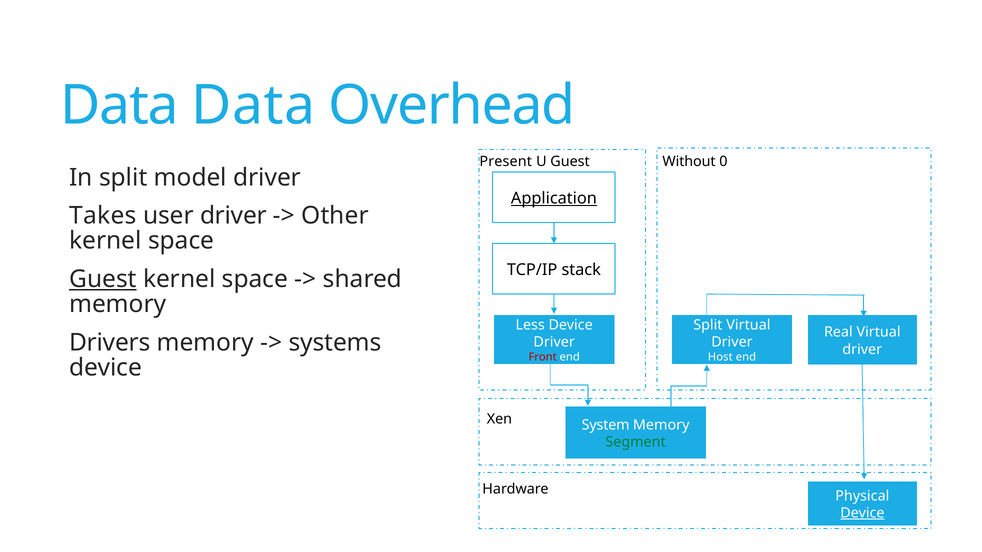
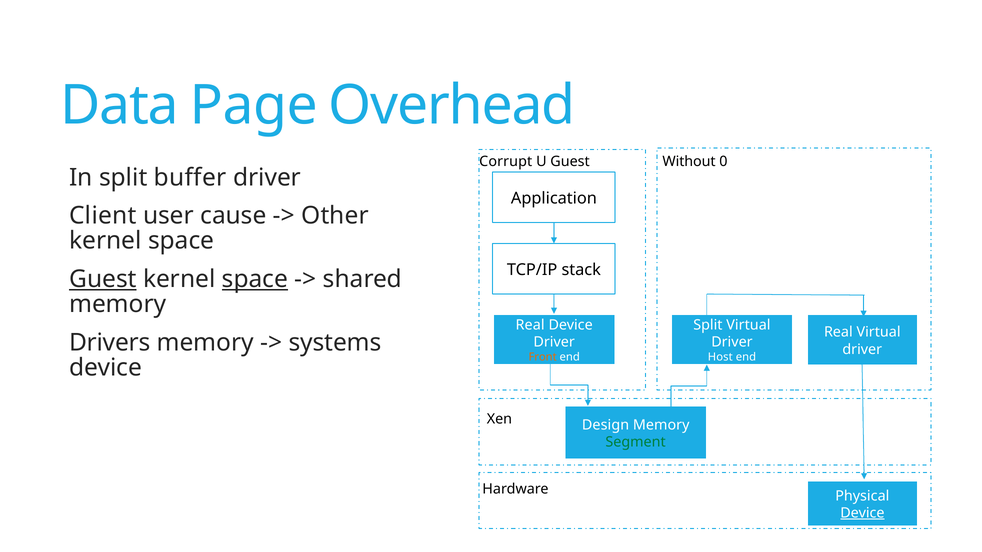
Data Data: Data -> Page
Present: Present -> Corrupt
model: model -> buffer
Application underline: present -> none
Takes: Takes -> Client
user driver: driver -> cause
space at (255, 279) underline: none -> present
Less at (530, 325): Less -> Real
Front colour: red -> orange
System: System -> Design
